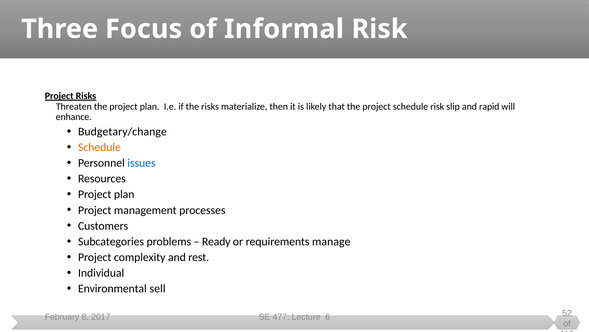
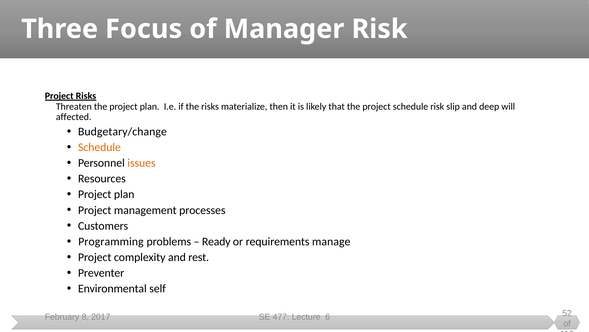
Informal: Informal -> Manager
rapid: rapid -> deep
enhance: enhance -> affected
issues colour: blue -> orange
Subcategories: Subcategories -> Programming
Individual: Individual -> Preventer
sell: sell -> self
